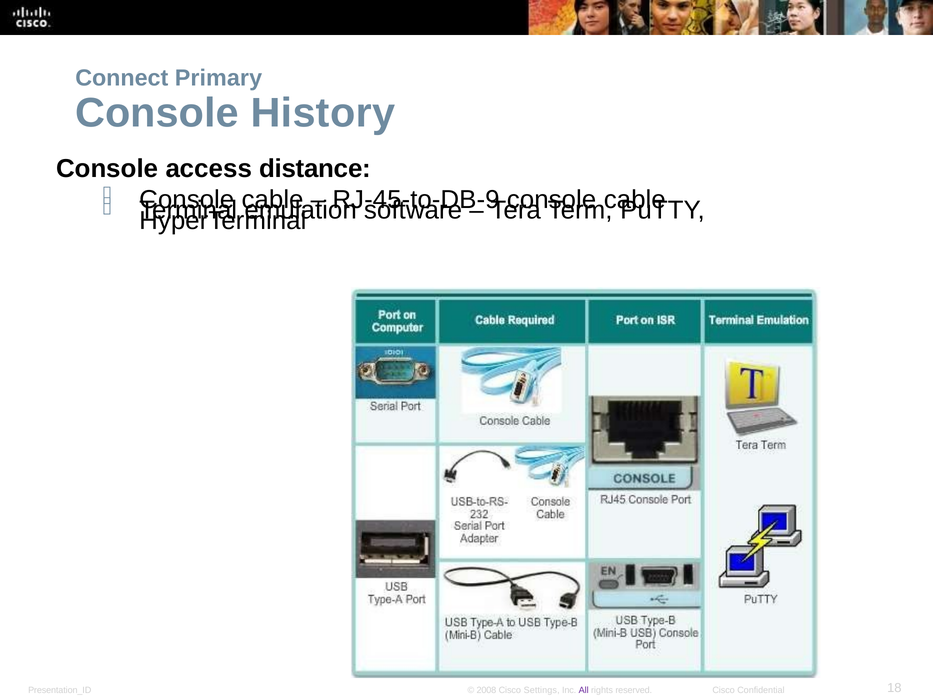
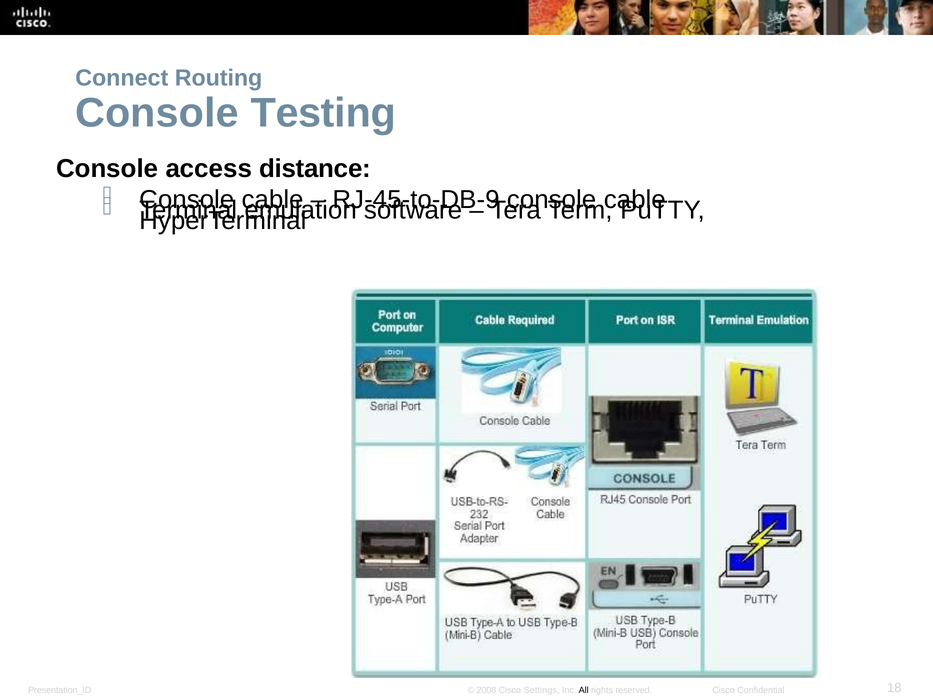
Primary: Primary -> Routing
History: History -> Testing
All colour: purple -> black
